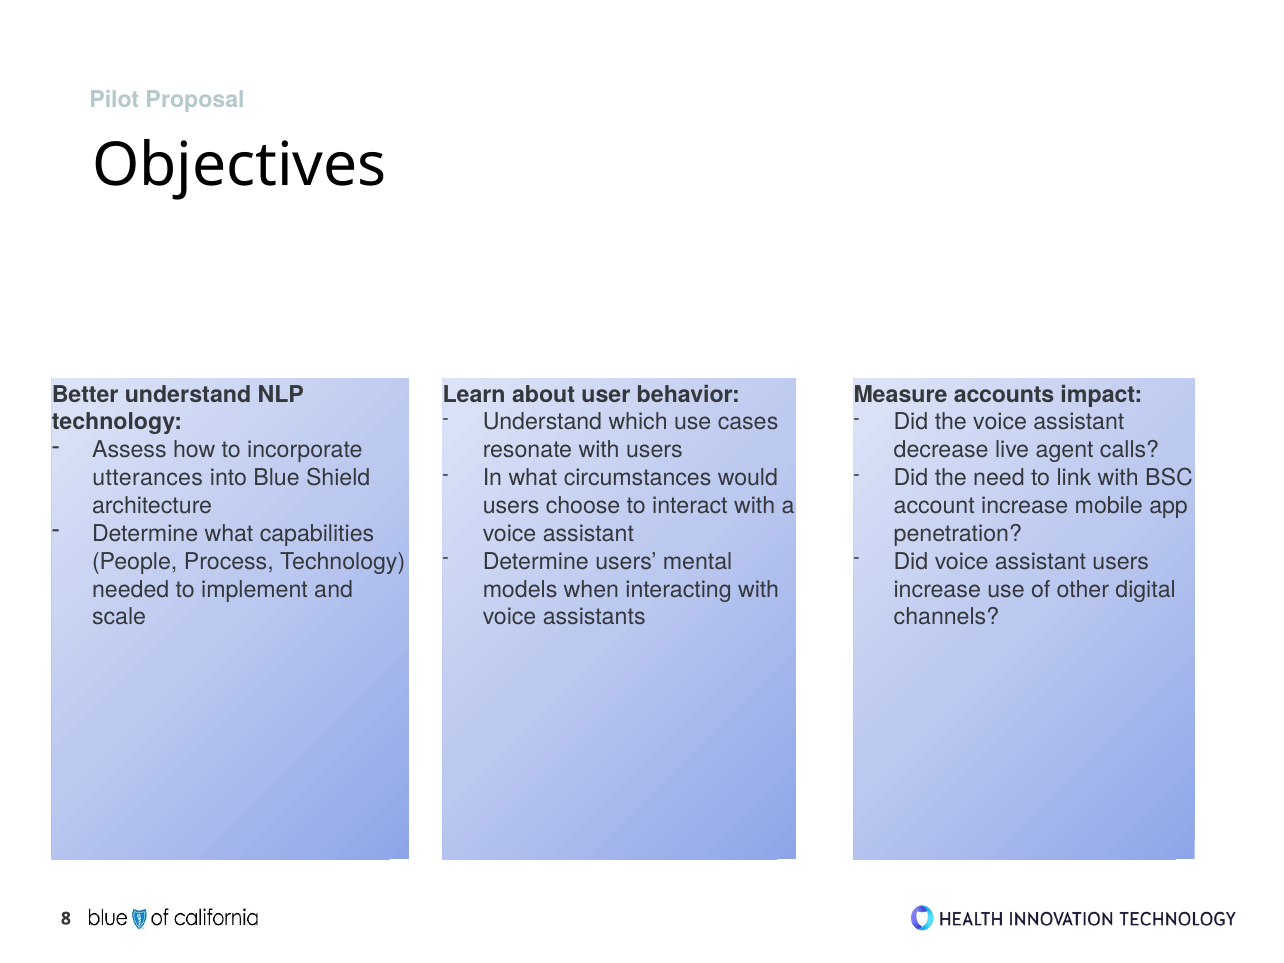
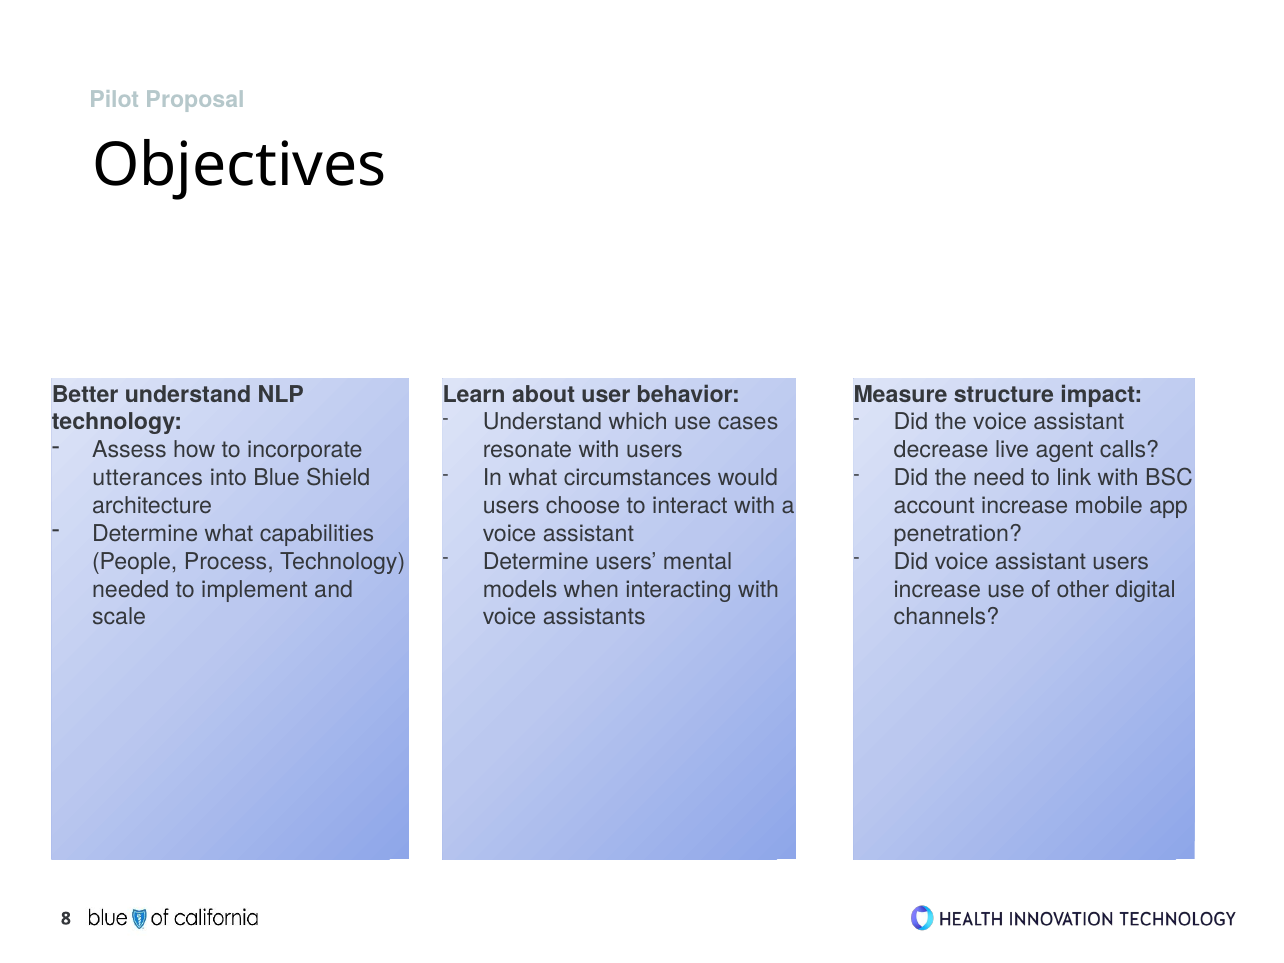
accounts: accounts -> structure
